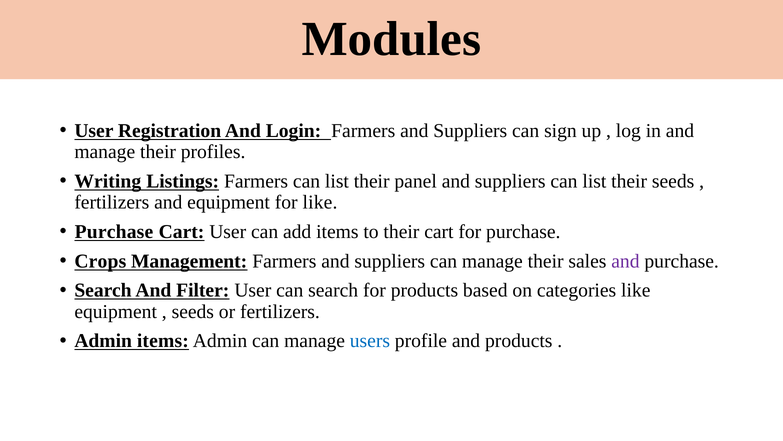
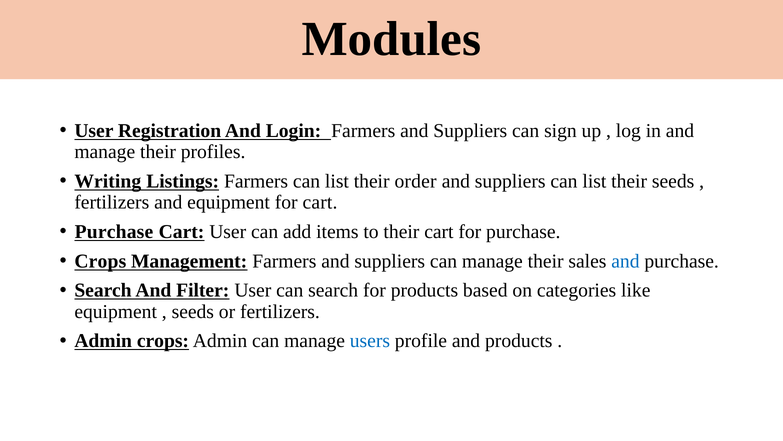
panel: panel -> order
for like: like -> cart
and at (625, 261) colour: purple -> blue
Admin items: items -> crops
